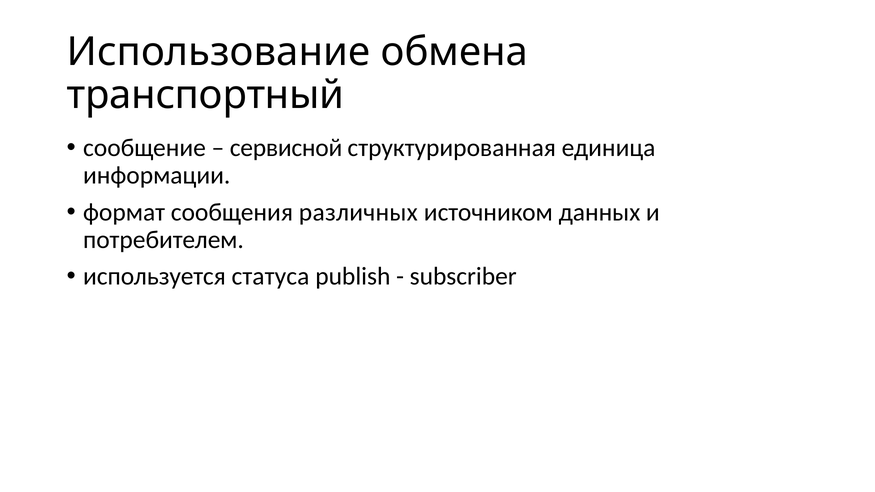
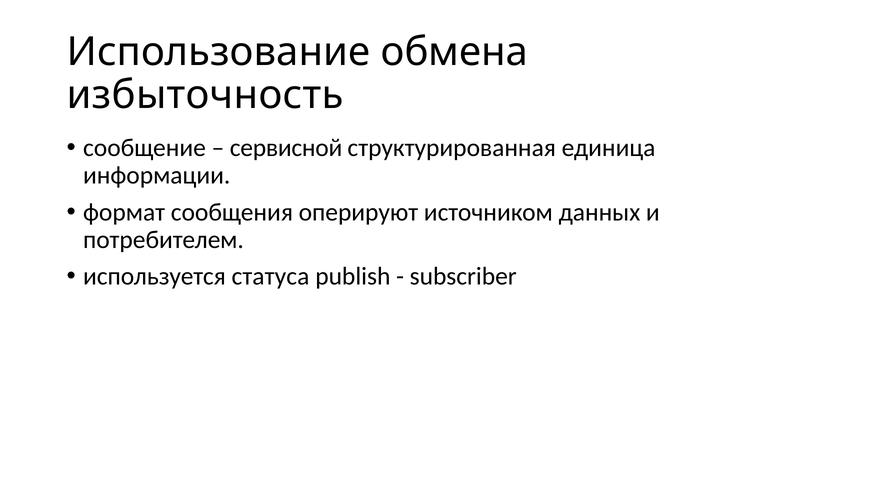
транспортный: транспортный -> избыточность
различных: различных -> оперируют
